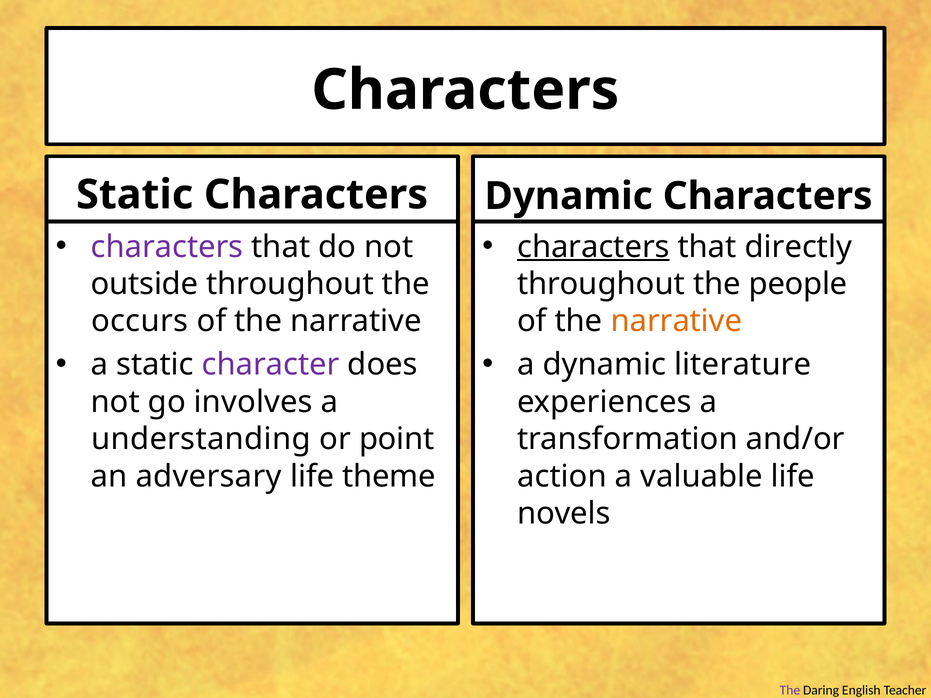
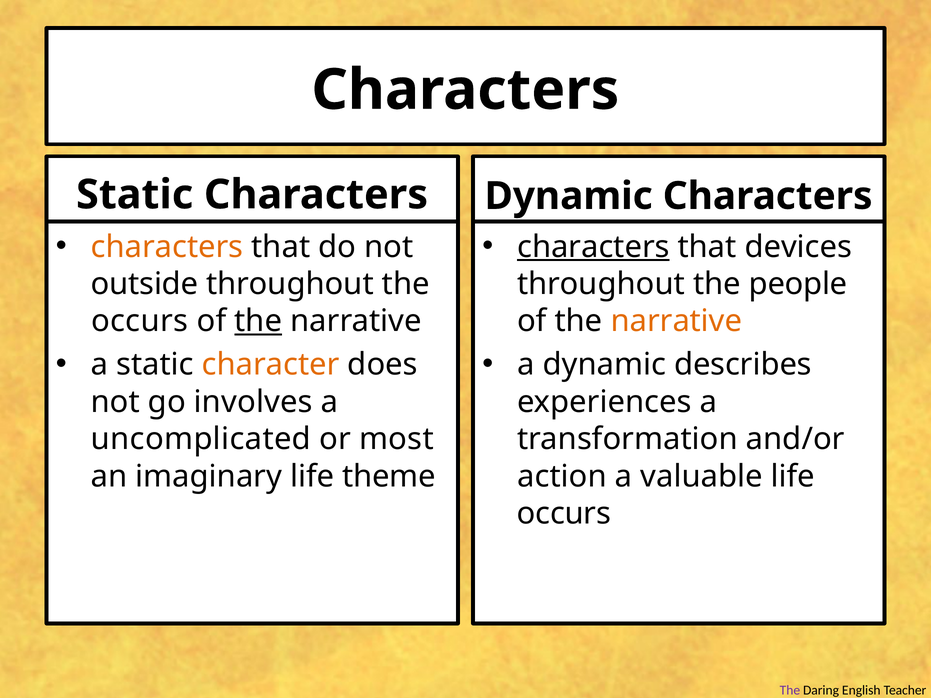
characters at (167, 247) colour: purple -> orange
directly: directly -> devices
the at (258, 321) underline: none -> present
character colour: purple -> orange
literature: literature -> describes
understanding: understanding -> uncomplicated
point: point -> most
adversary: adversary -> imaginary
novels at (564, 514): novels -> occurs
